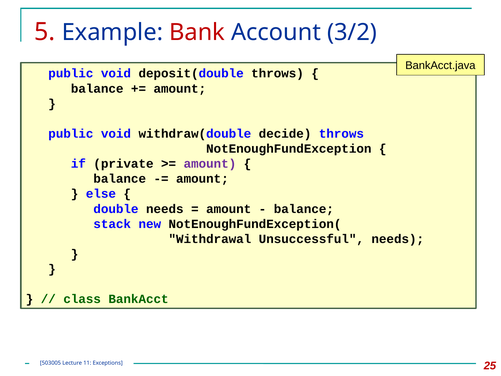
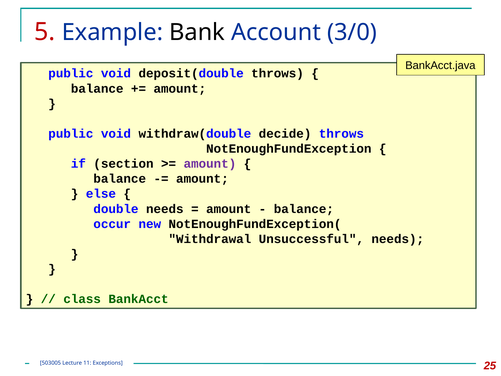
Bank colour: red -> black
3/2: 3/2 -> 3/0
private: private -> section
stack: stack -> occur
